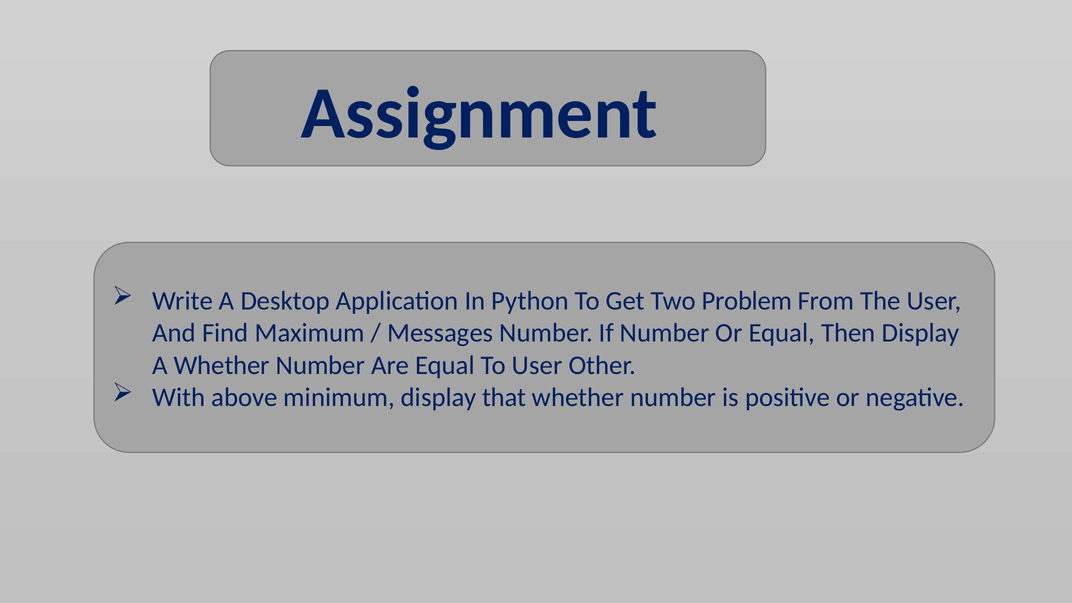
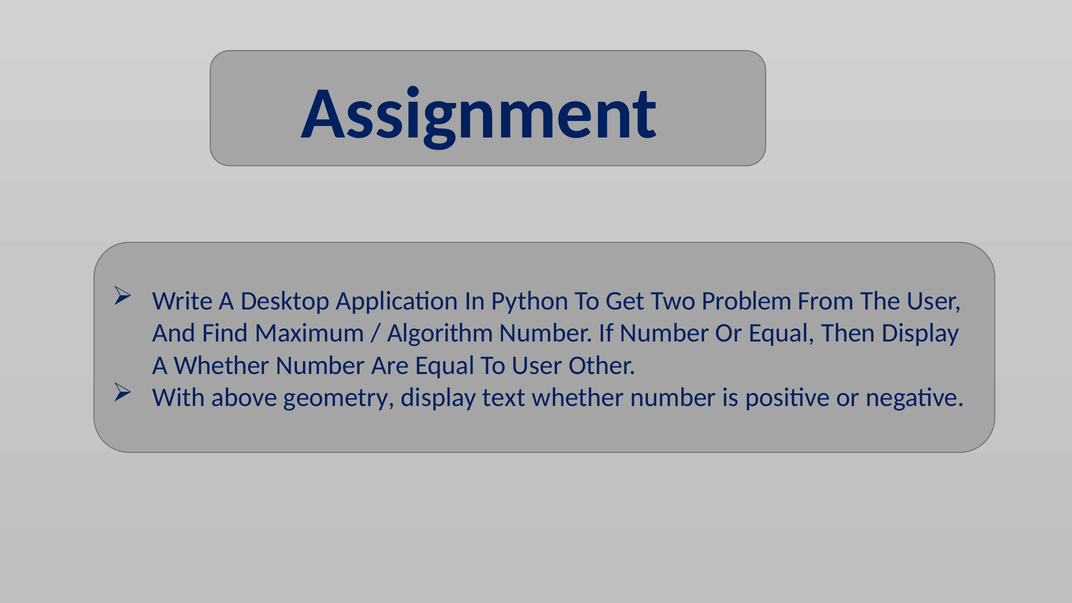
Messages: Messages -> Algorithm
minimum: minimum -> geometry
that: that -> text
